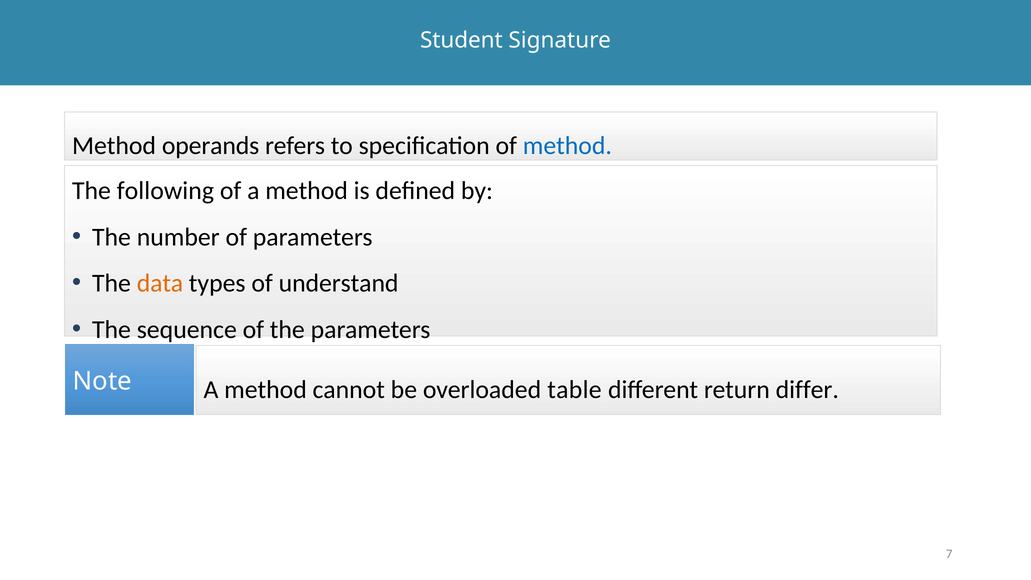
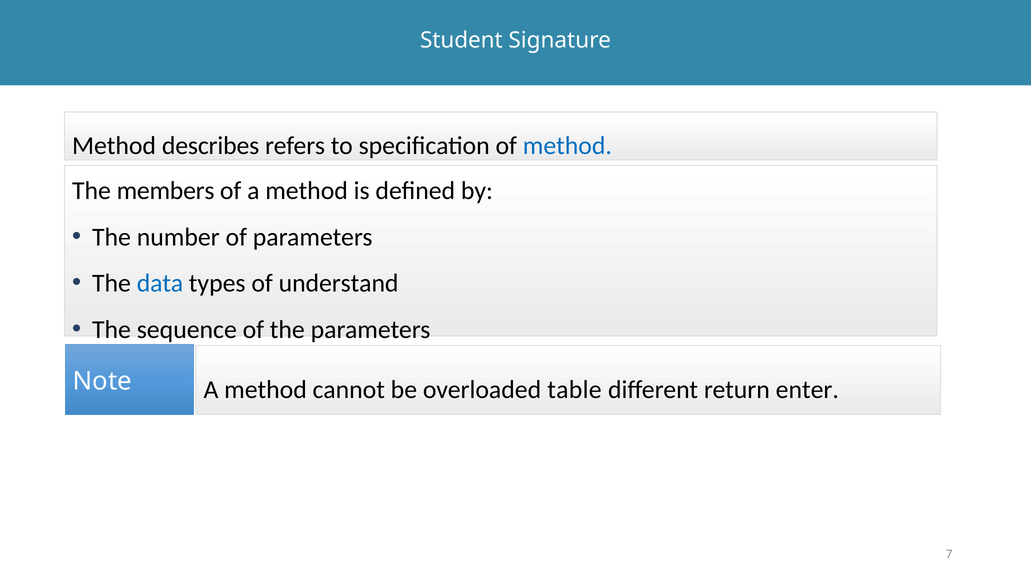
operands: operands -> describes
following: following -> members
data colour: orange -> blue
differ: differ -> enter
